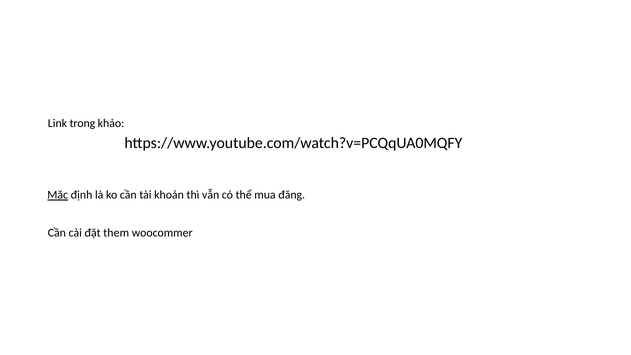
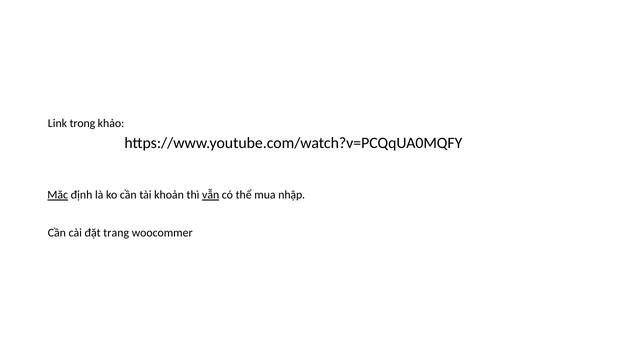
vẫn underline: none -> present
đăng: đăng -> nhập
them: them -> trang
